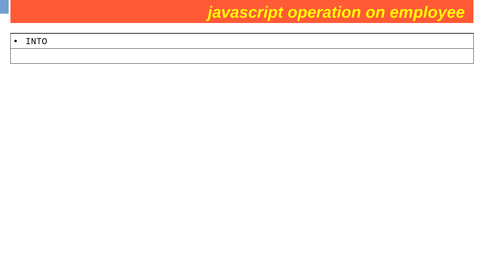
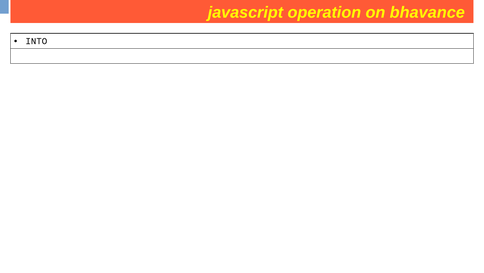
employee: employee -> bhavance
